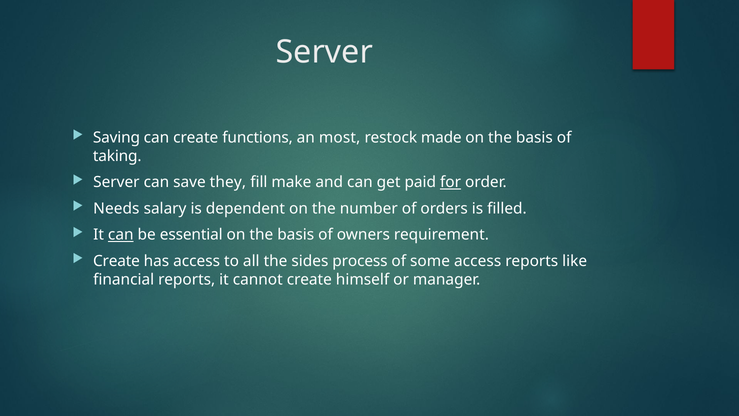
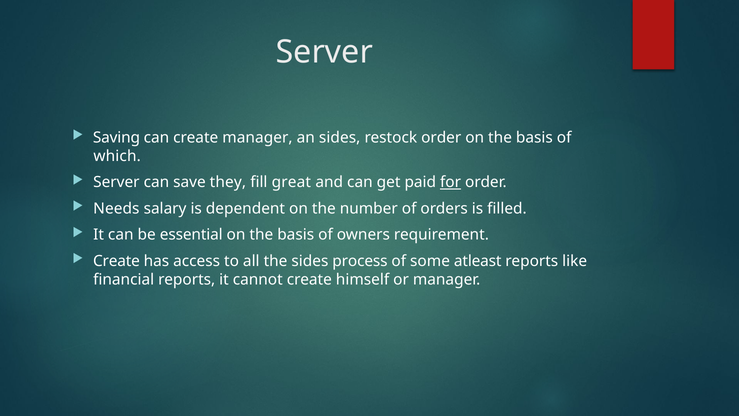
create functions: functions -> manager
an most: most -> sides
restock made: made -> order
taking: taking -> which
make: make -> great
can at (121, 235) underline: present -> none
some access: access -> atleast
